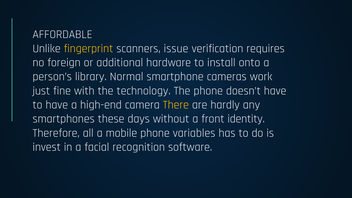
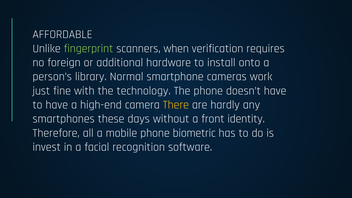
fingerprint colour: yellow -> light green
issue: issue -> when
variables: variables -> biometric
